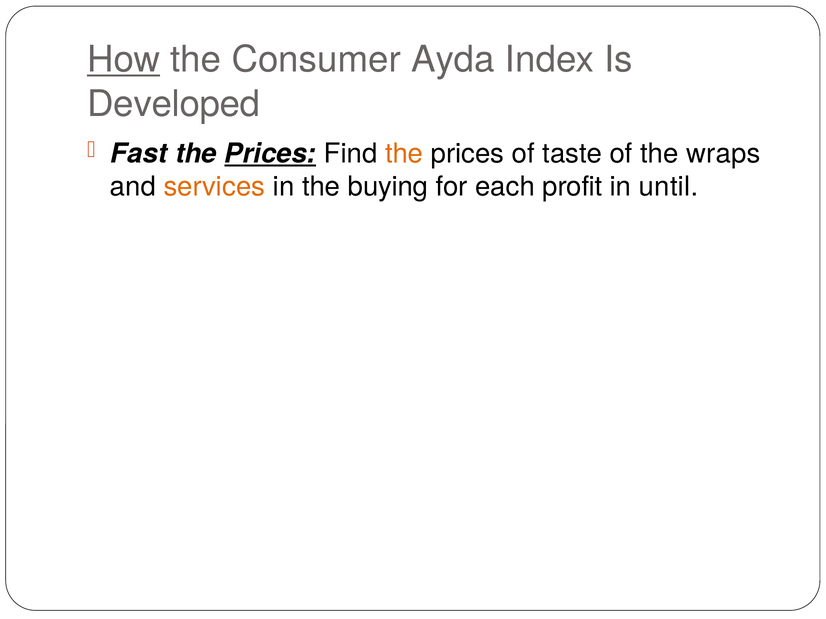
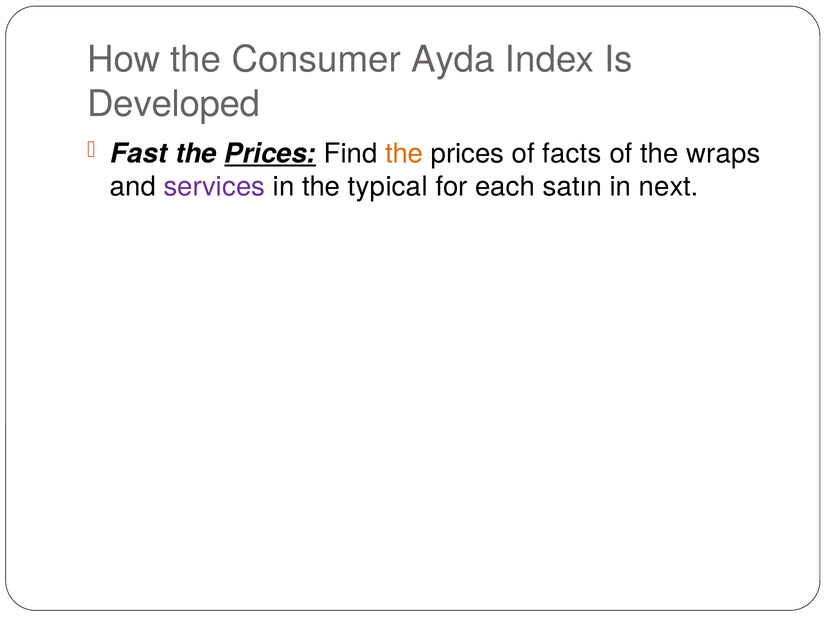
How underline: present -> none
taste: taste -> facts
services colour: orange -> purple
buying: buying -> typical
profit: profit -> satın
until: until -> next
